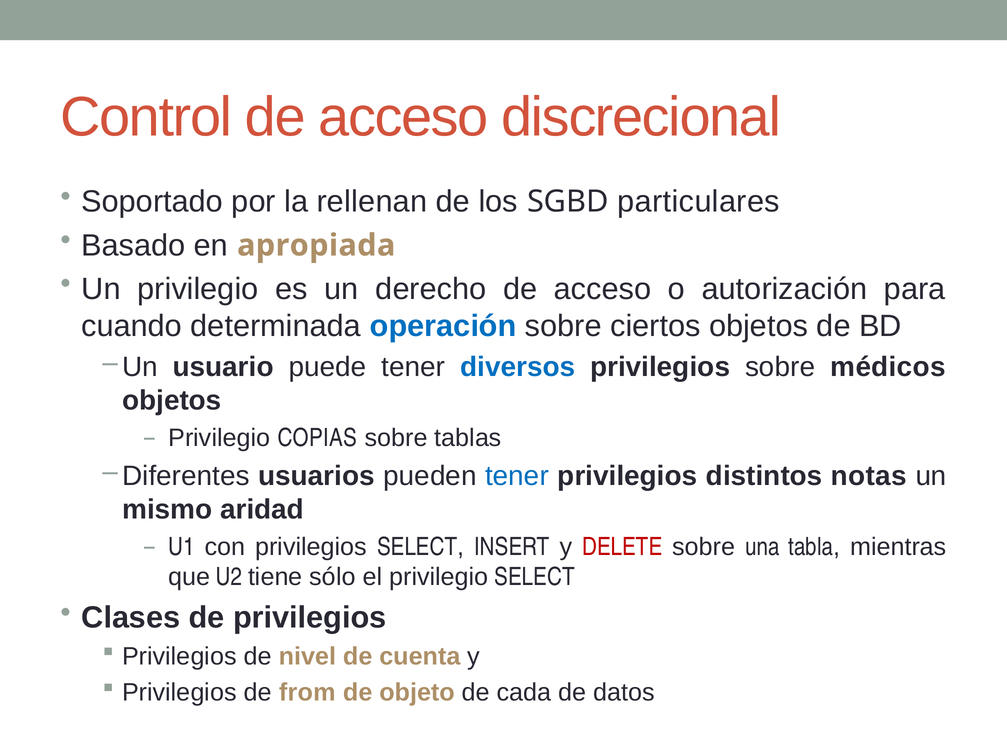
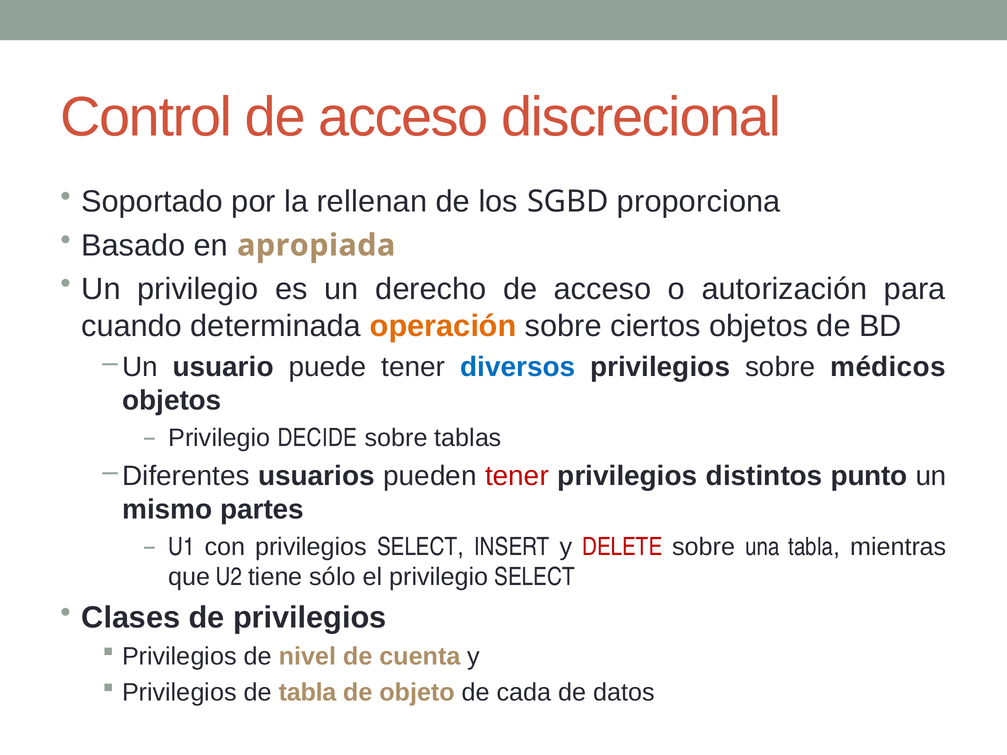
particulares: particulares -> proporciona
operación colour: blue -> orange
COPIAS: COPIAS -> DECIDE
tener at (517, 476) colour: blue -> red
notas: notas -> punto
aridad: aridad -> partes
de from: from -> tabla
